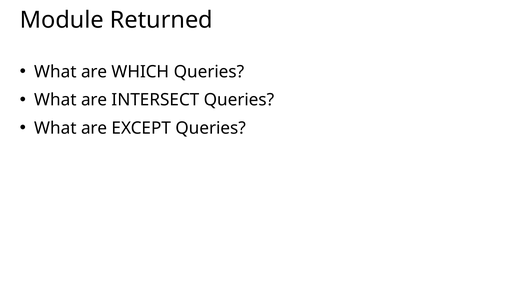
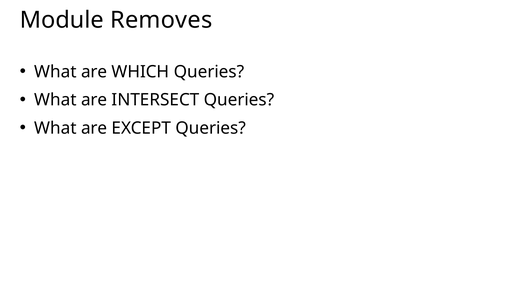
Returned: Returned -> Removes
